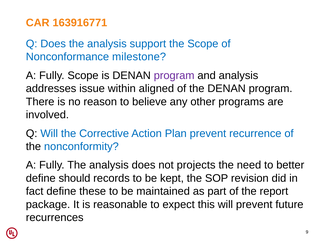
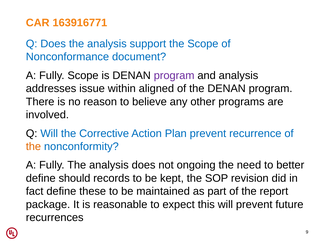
milestone: milestone -> document
the at (33, 147) colour: black -> orange
projects: projects -> ongoing
